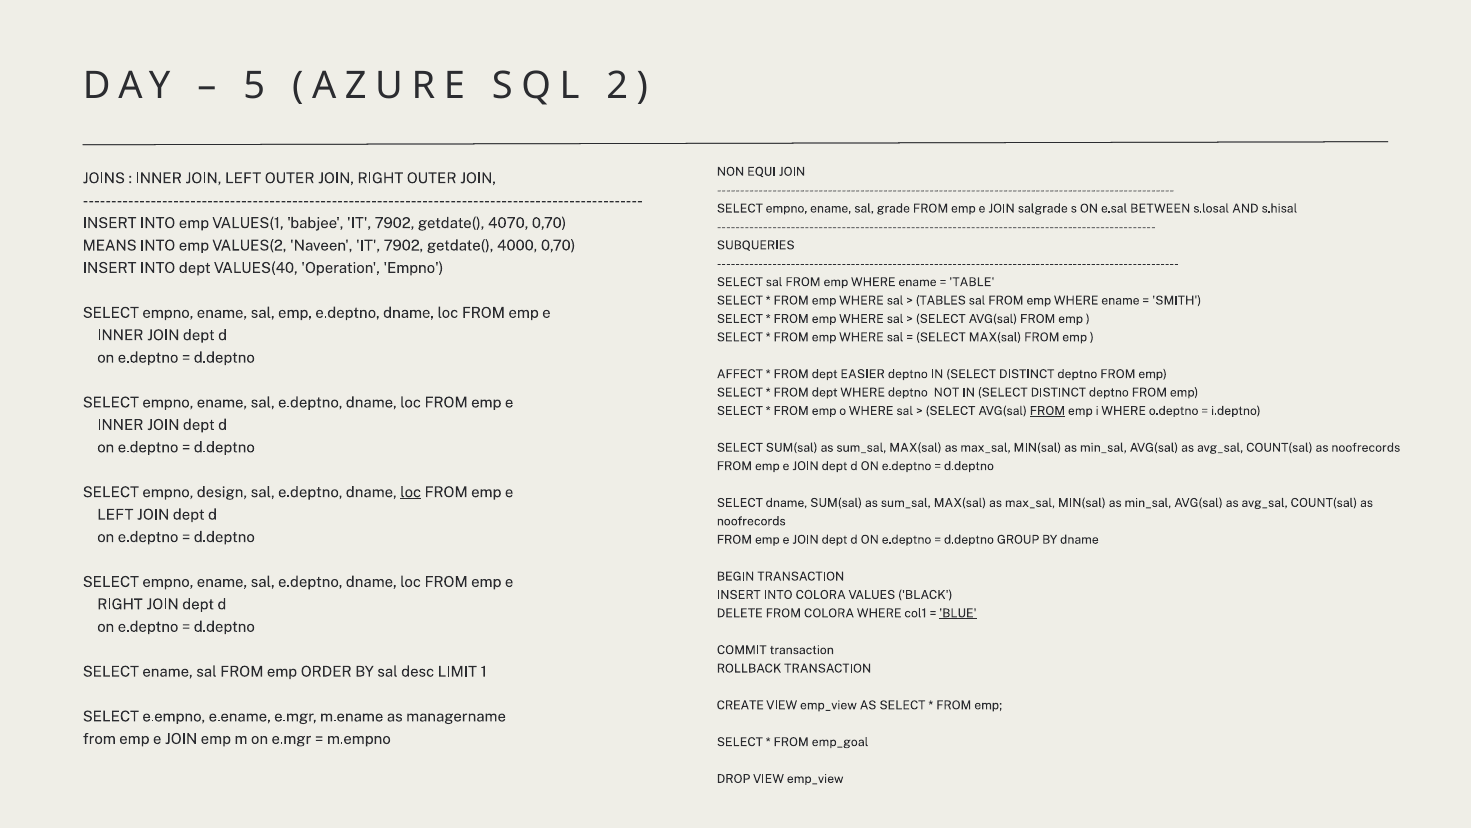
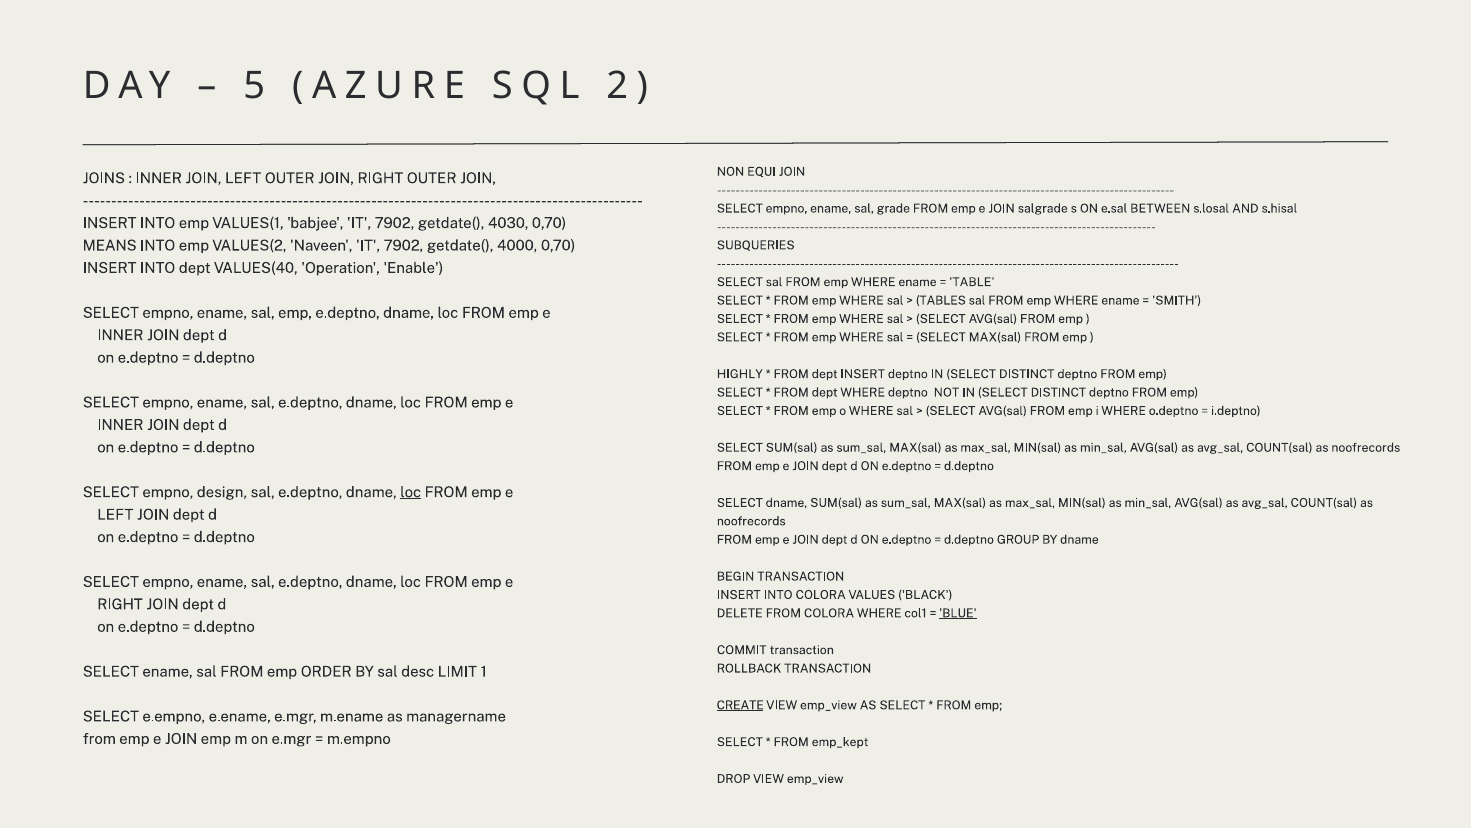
4070: 4070 -> 4030
Operation Empno: Empno -> Enable
AFFECT: AFFECT -> HIGHLY
dept EASIER: EASIER -> INSERT
FROM at (1047, 411) underline: present -> none
CREATE underline: none -> present
emp_goal: emp_goal -> emp_kept
